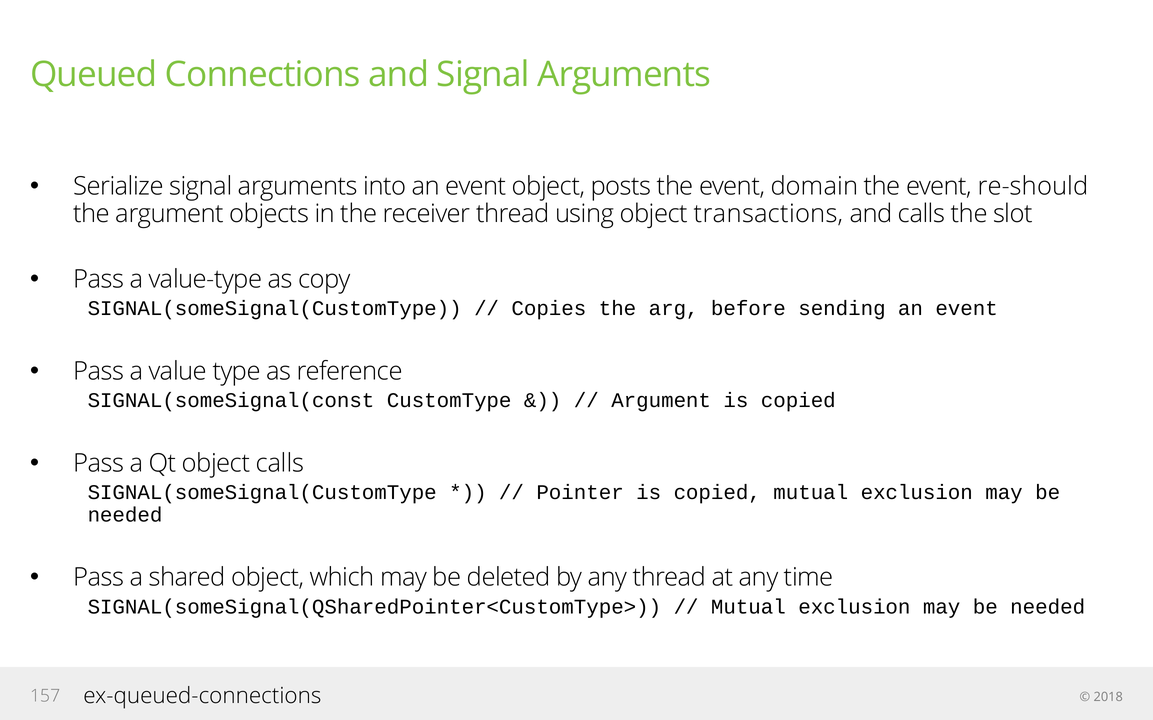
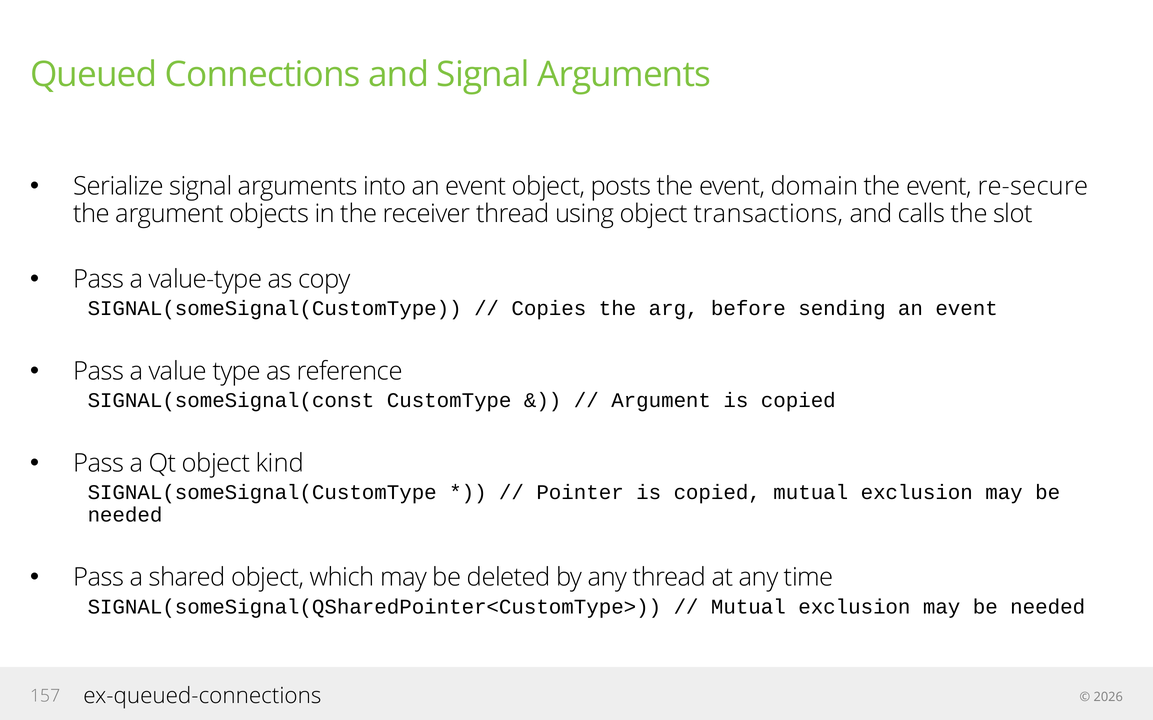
re-should: re-should -> re-secure
object calls: calls -> kind
2018: 2018 -> 2026
